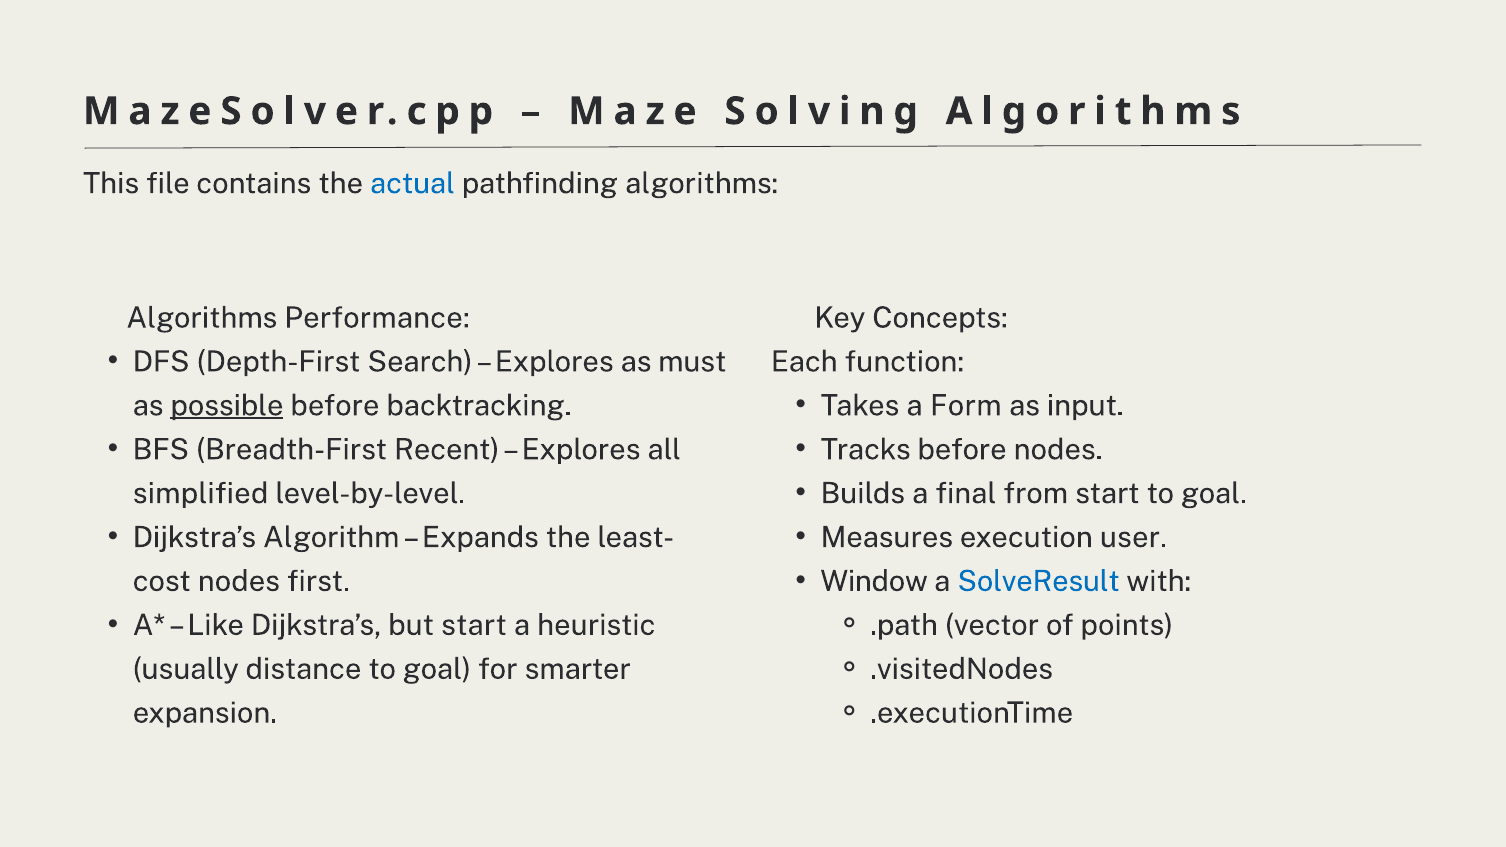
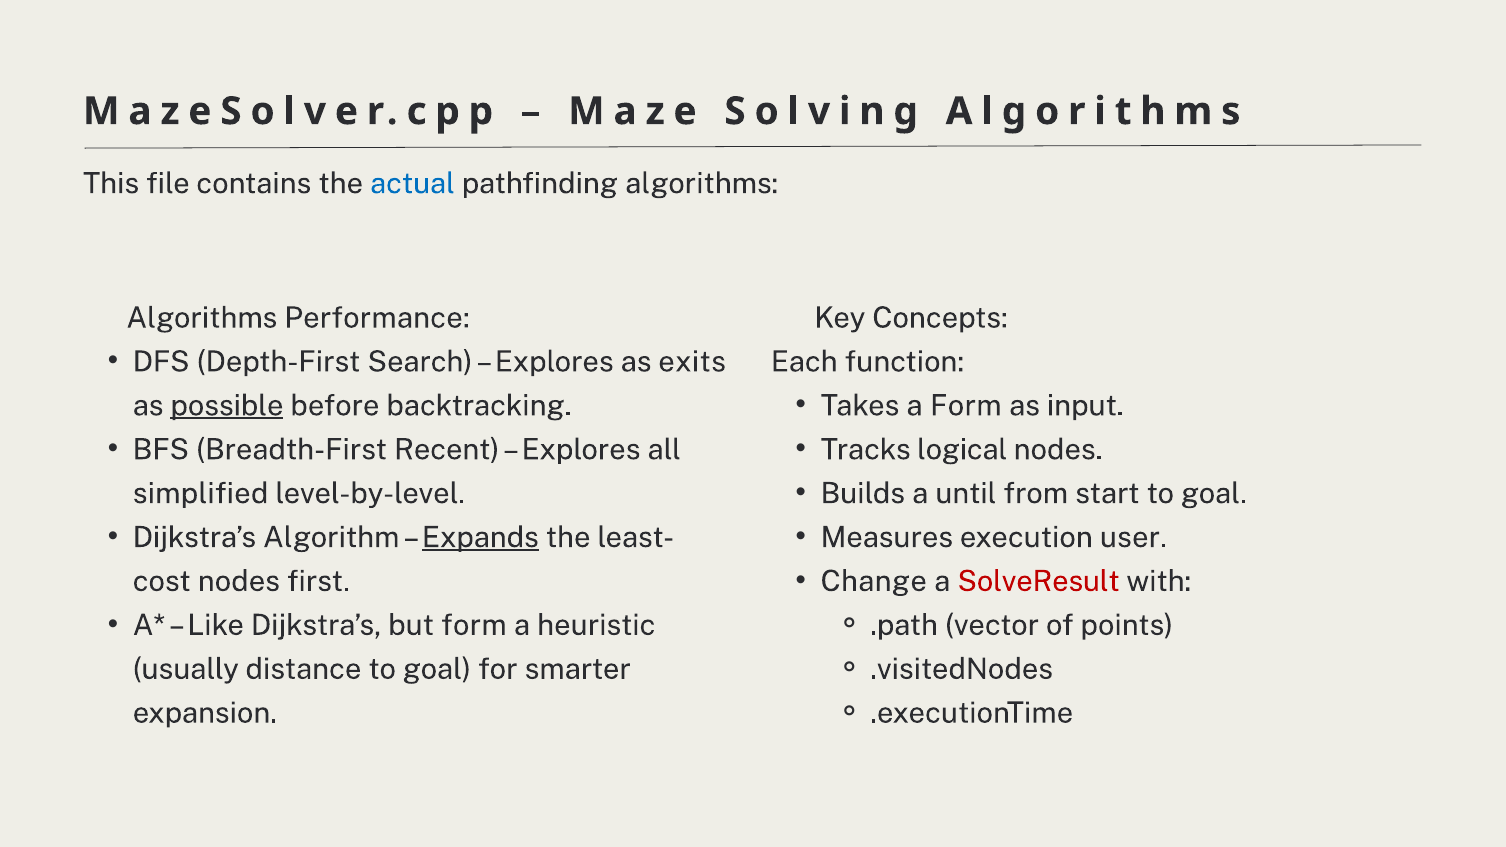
must: must -> exits
Tracks before: before -> logical
final: final -> until
Expands underline: none -> present
Window: Window -> Change
SolveResult colour: blue -> red
but start: start -> form
